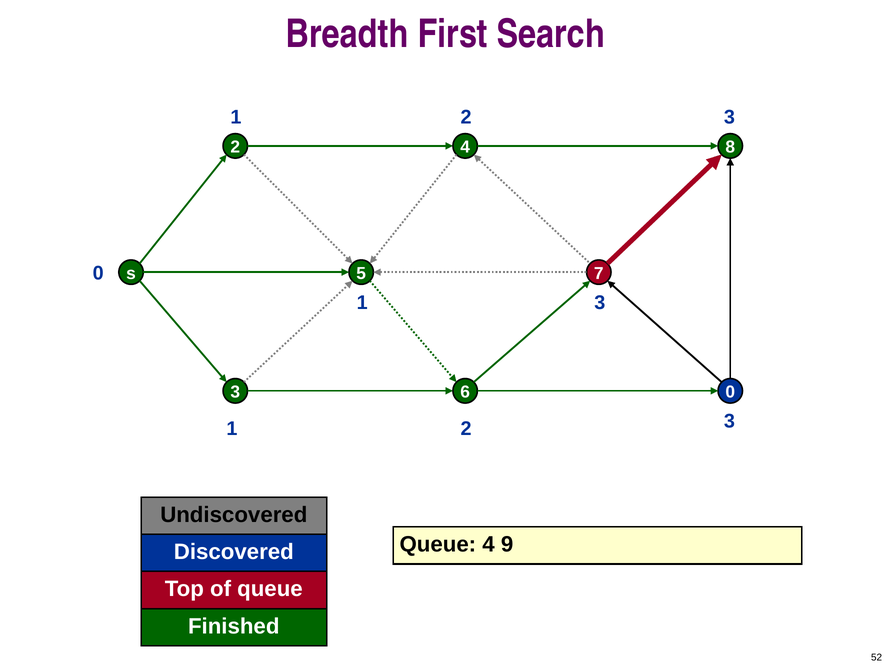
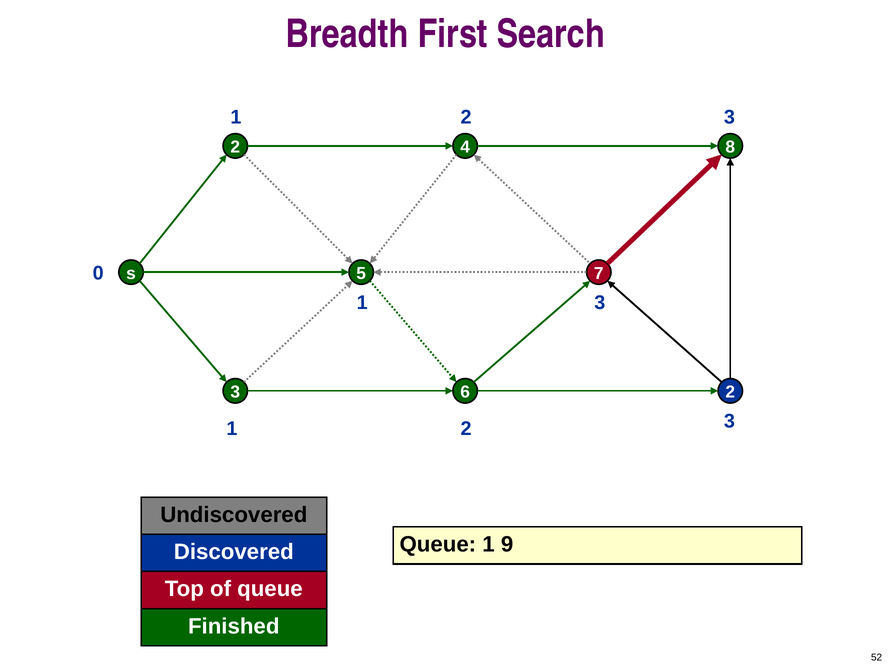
6 0: 0 -> 2
4 at (489, 545): 4 -> 1
